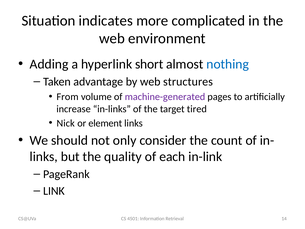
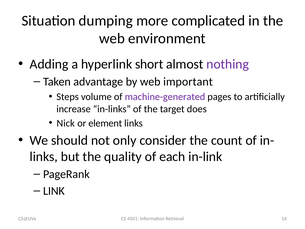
indicates: indicates -> dumping
nothing colour: blue -> purple
structures: structures -> important
From: From -> Steps
tired: tired -> does
